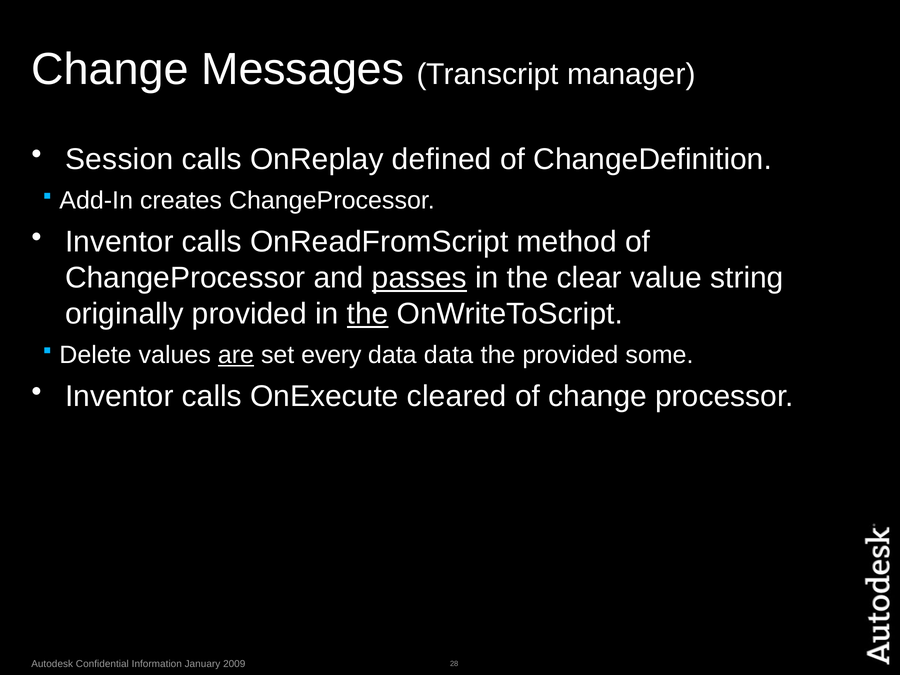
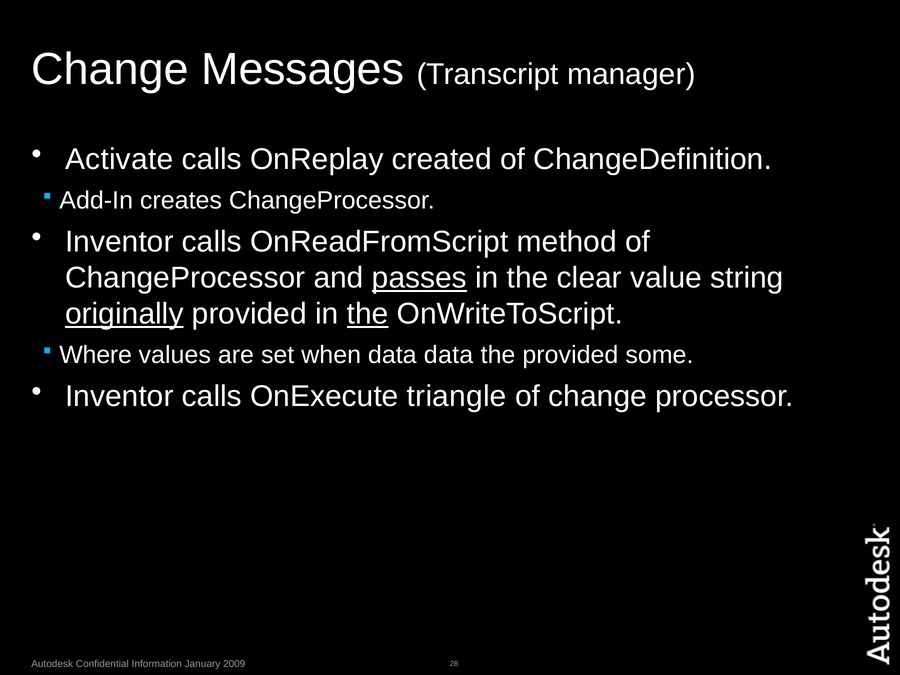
Session: Session -> Activate
defined: defined -> created
originally underline: none -> present
Delete: Delete -> Where
are underline: present -> none
every: every -> when
cleared: cleared -> triangle
